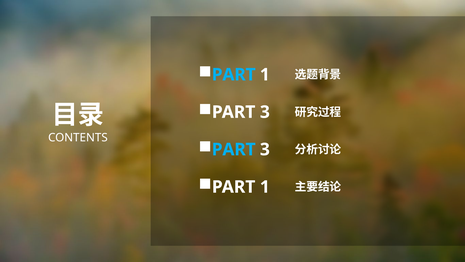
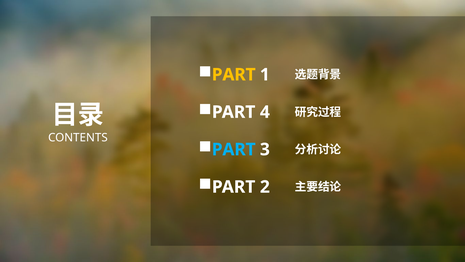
PART at (234, 75) colour: light blue -> yellow
3 at (265, 112): 3 -> 4
1 at (265, 187): 1 -> 2
